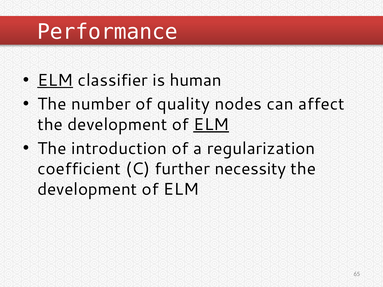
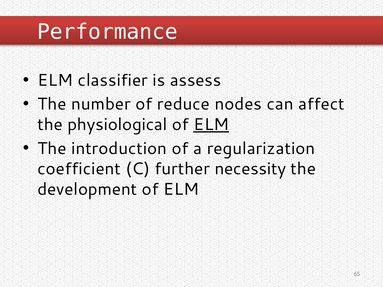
ELM at (55, 80) underline: present -> none
human: human -> assess
quality: quality -> reduce
development at (117, 125): development -> physiological
